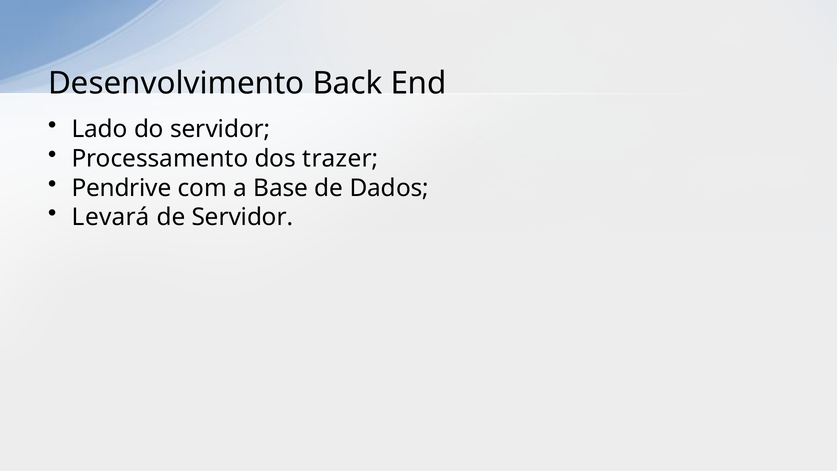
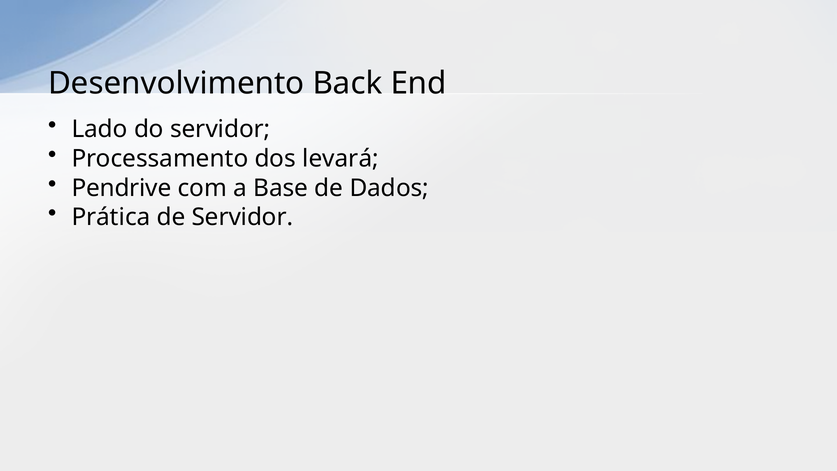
trazer: trazer -> levará
Levará: Levará -> Prática
